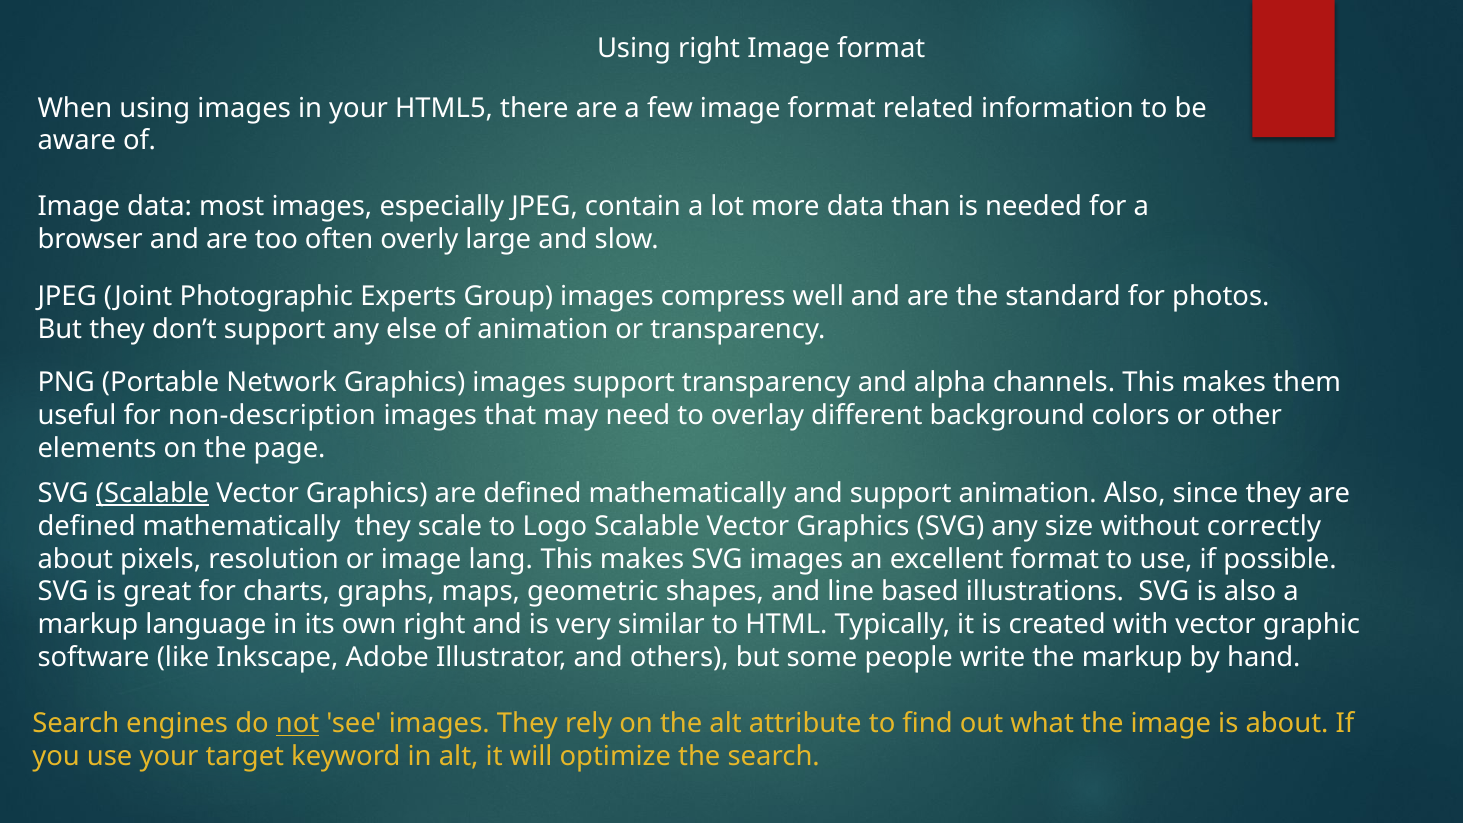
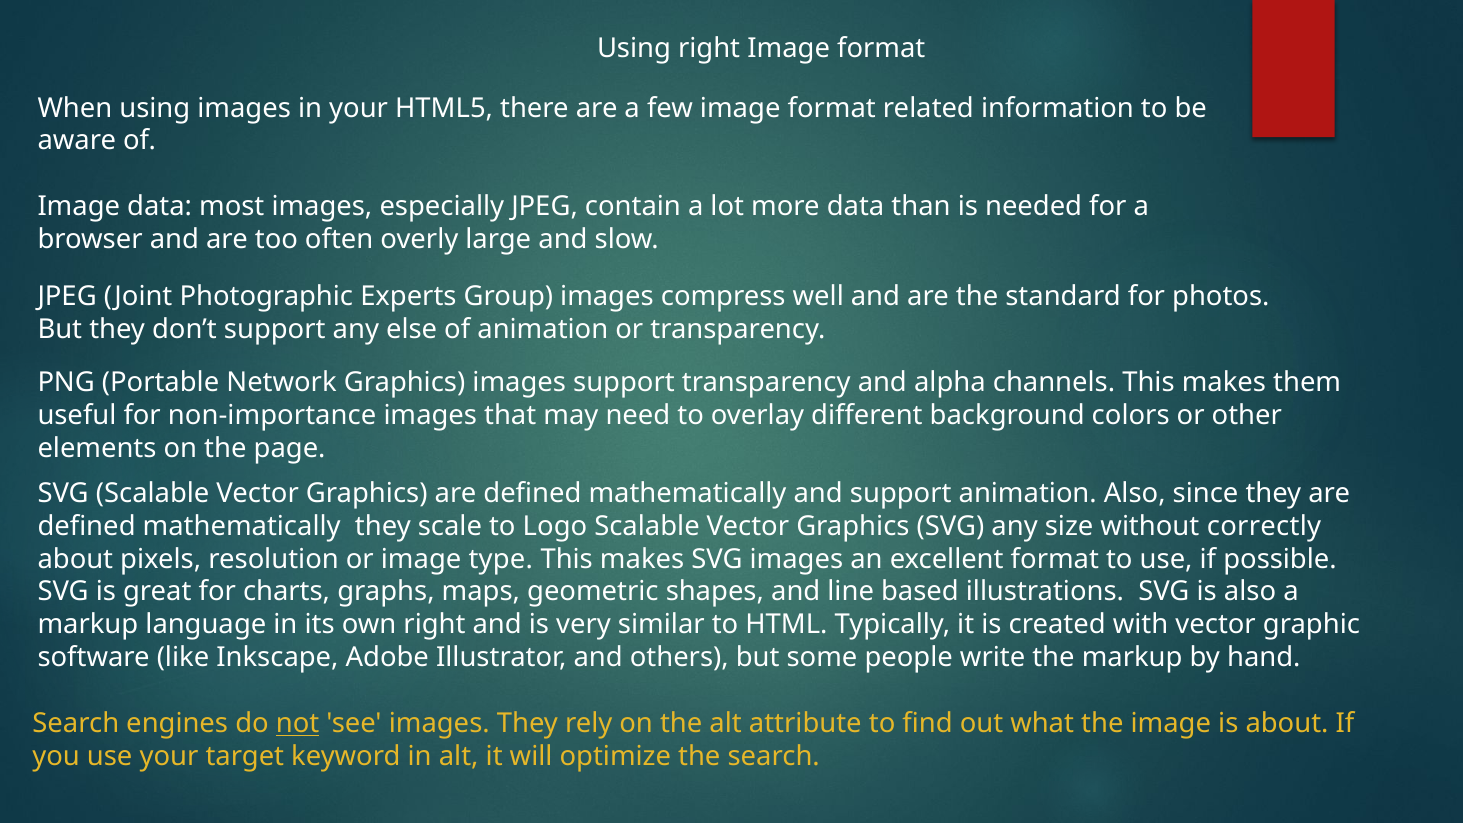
non-description: non-description -> non-importance
Scalable at (153, 493) underline: present -> none
lang: lang -> type
